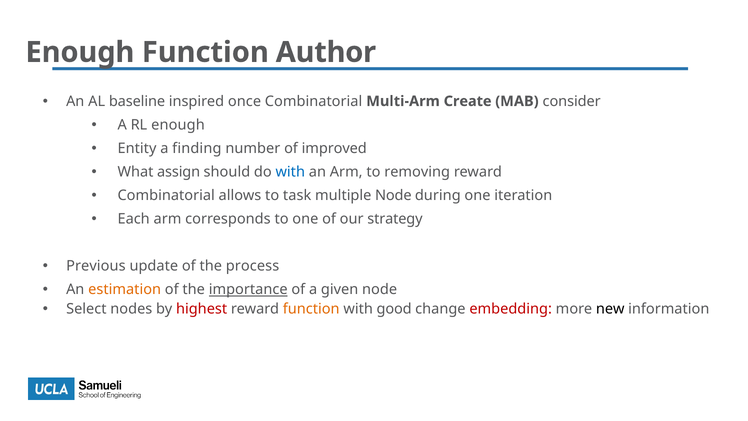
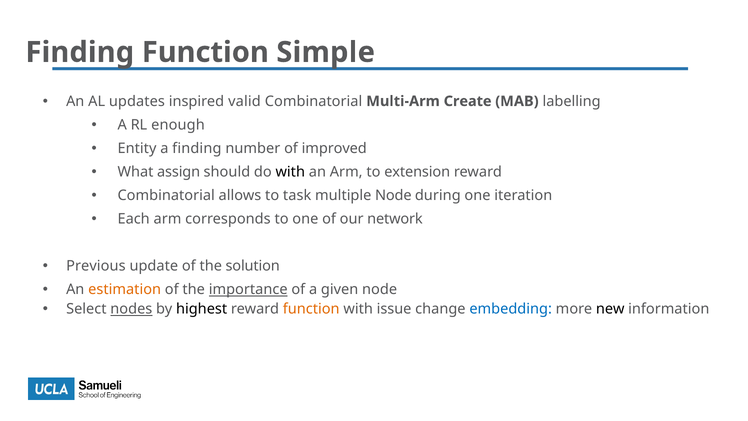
Enough at (80, 52): Enough -> Finding
Author: Author -> Simple
baseline: baseline -> updates
once: once -> valid
consider: consider -> labelling
with at (290, 172) colour: blue -> black
removing: removing -> extension
strategy: strategy -> network
process: process -> solution
nodes underline: none -> present
highest colour: red -> black
good: good -> issue
embedding colour: red -> blue
